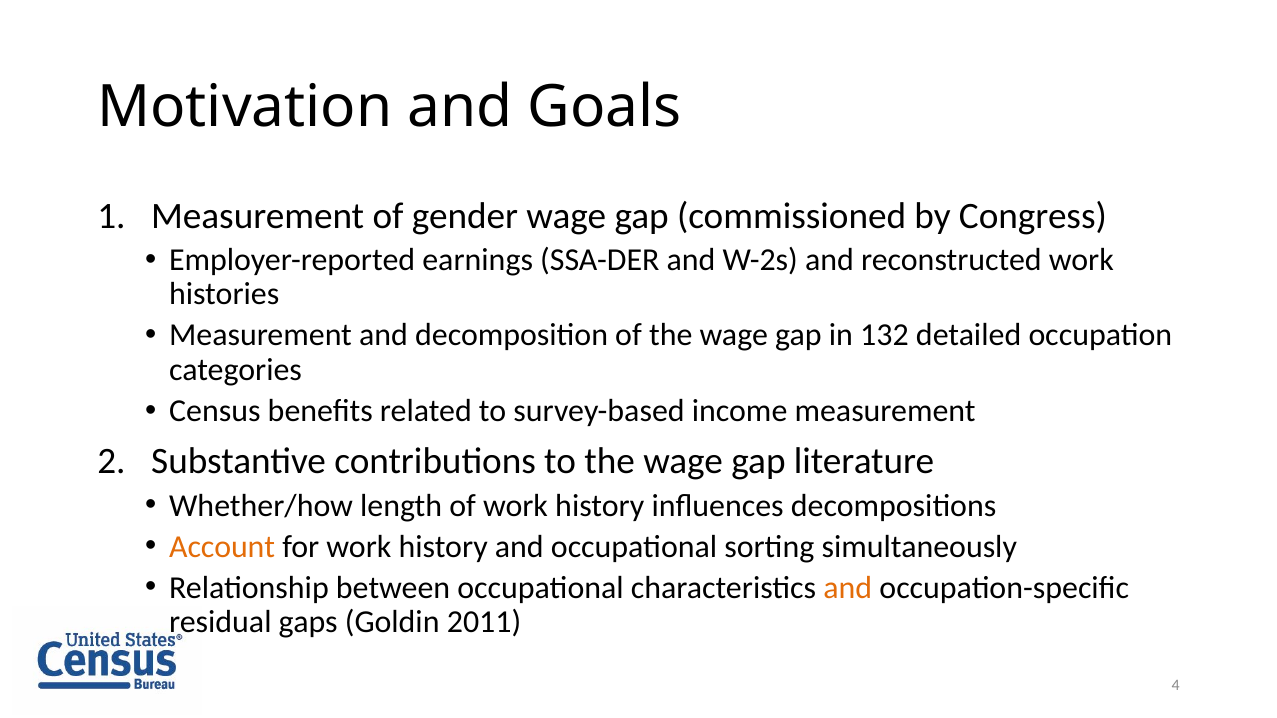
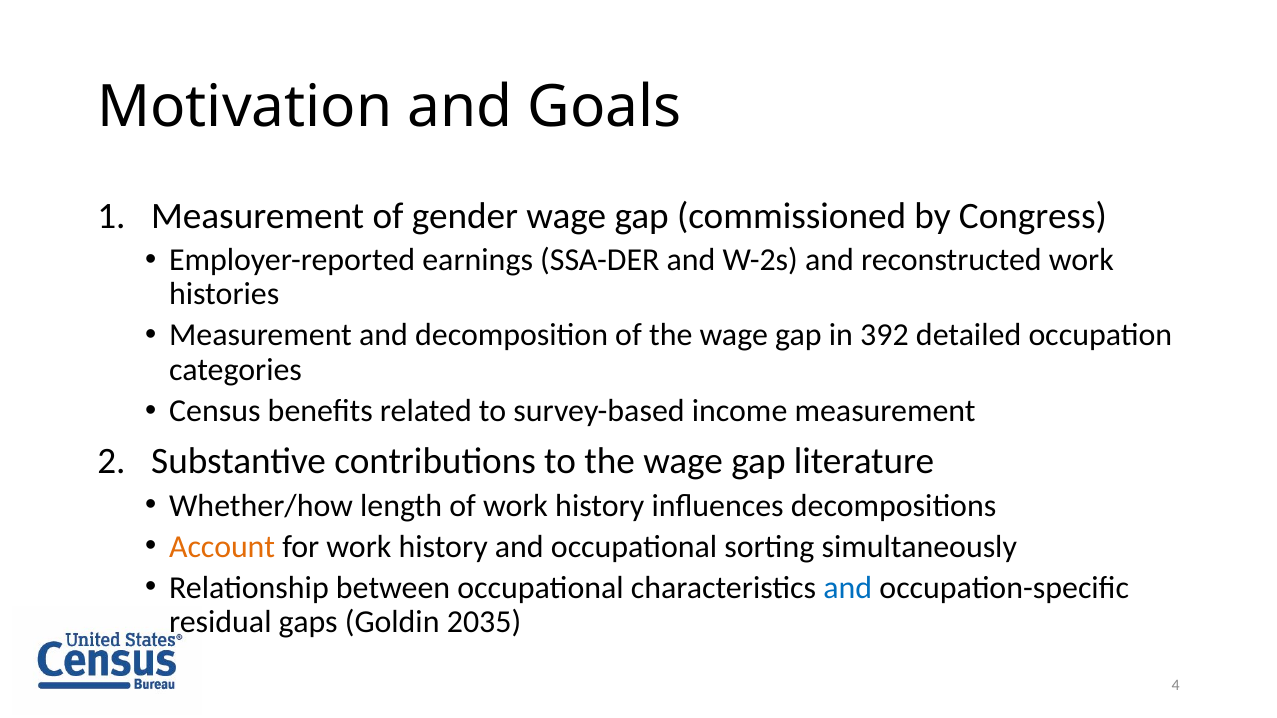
132: 132 -> 392
and at (848, 588) colour: orange -> blue
2011: 2011 -> 2035
